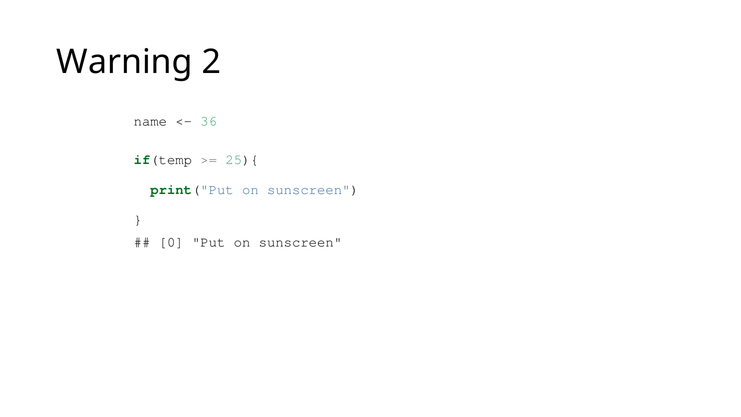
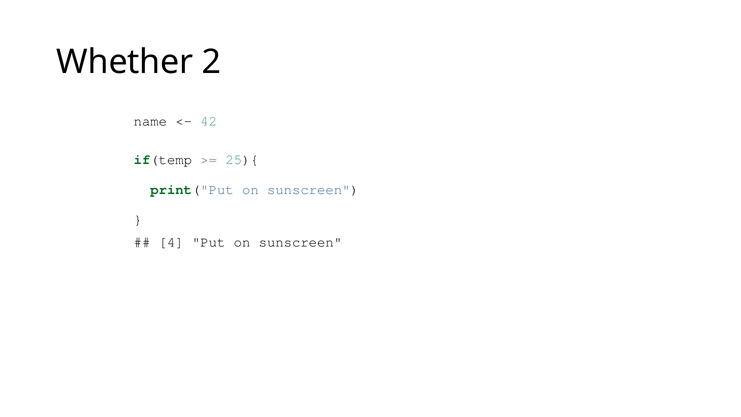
Warning: Warning -> Whether
36: 36 -> 42
0: 0 -> 4
